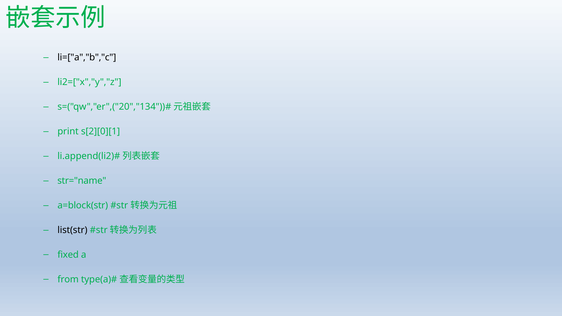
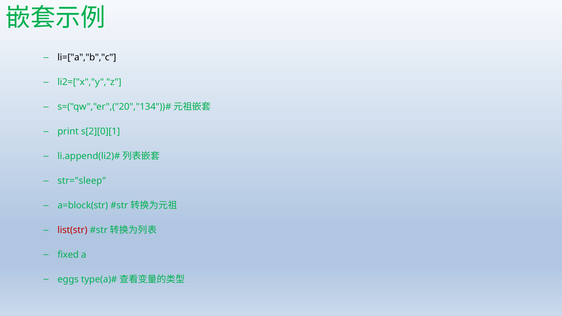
str="name: str="name -> str="sleep
list(str colour: black -> red
from: from -> eggs
